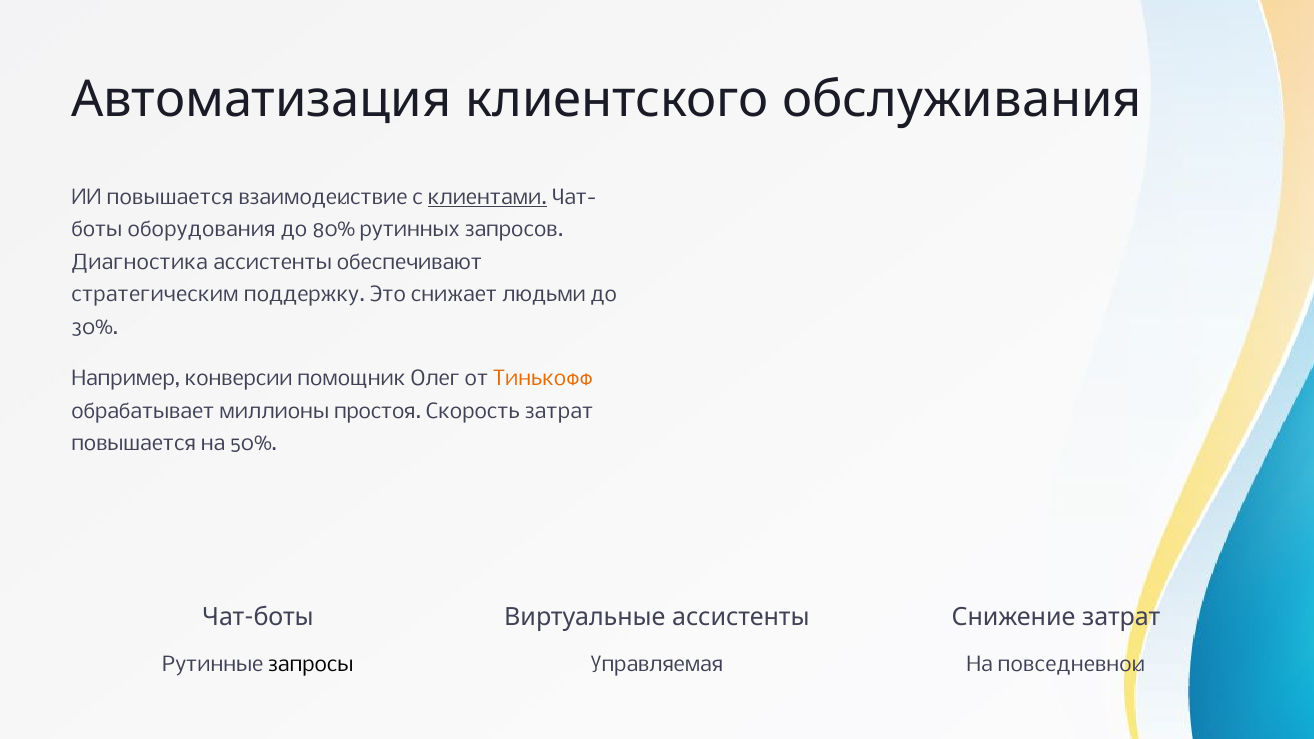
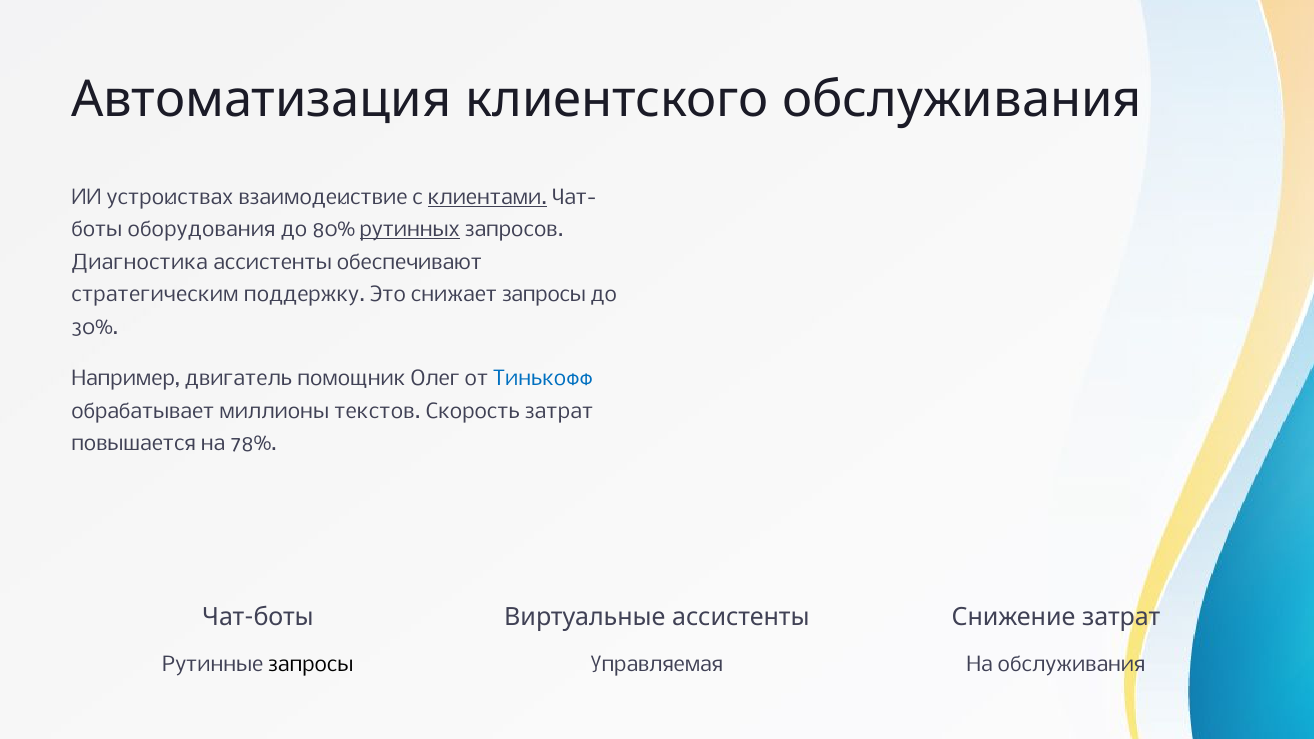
ИИ повышается: повышается -> устройствах
рутинных underline: none -> present
снижает людьми: людьми -> запросы
конверсии: конверсии -> двигатель
Тинькофф colour: orange -> blue
простоя: простоя -> текстов
50%: 50% -> 78%
На повседневной: повседневной -> обслуживания
